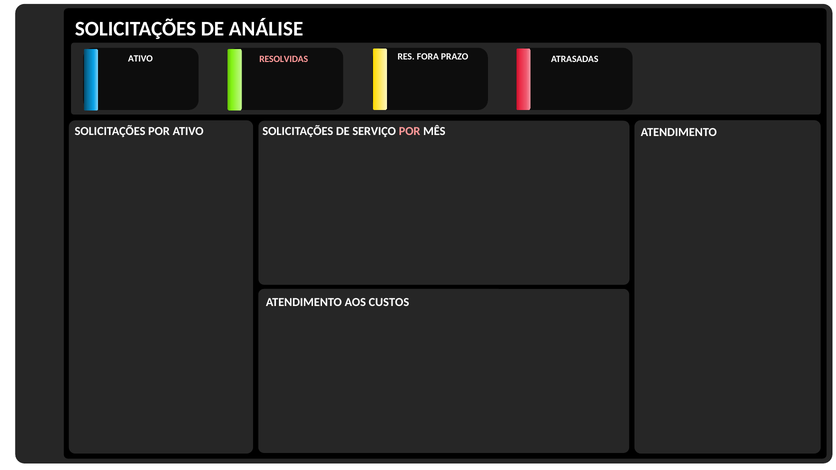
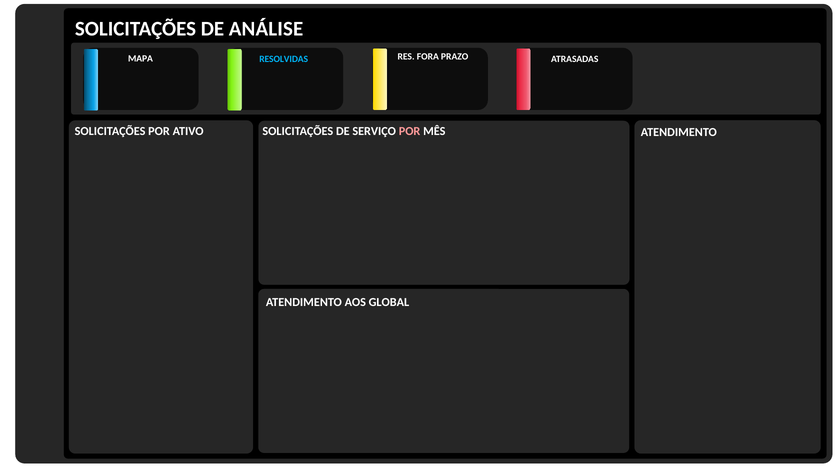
ATIVO at (140, 59): ATIVO -> MAPA
RESOLVIDAS colour: pink -> light blue
CUSTOS: CUSTOS -> GLOBAL
